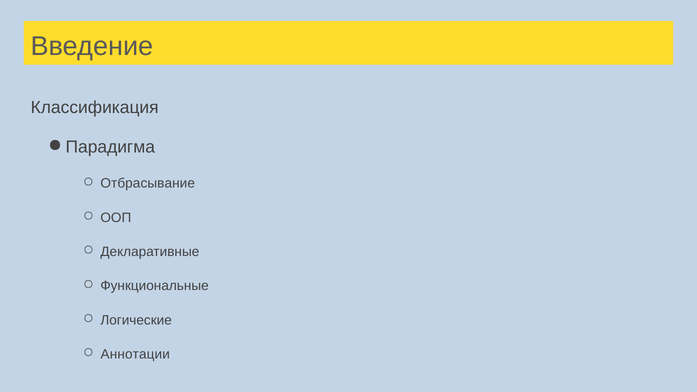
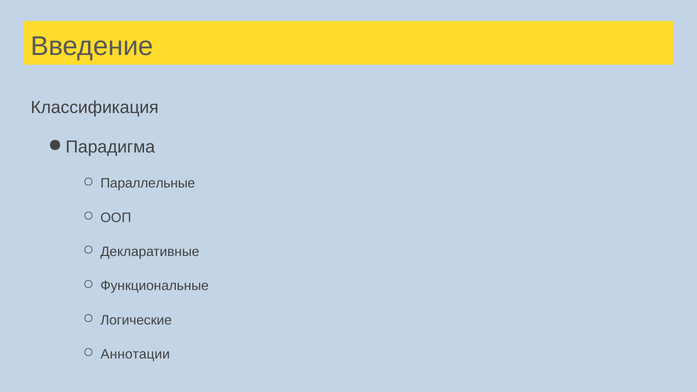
Отбрасывание: Отбрасывание -> Параллельные
